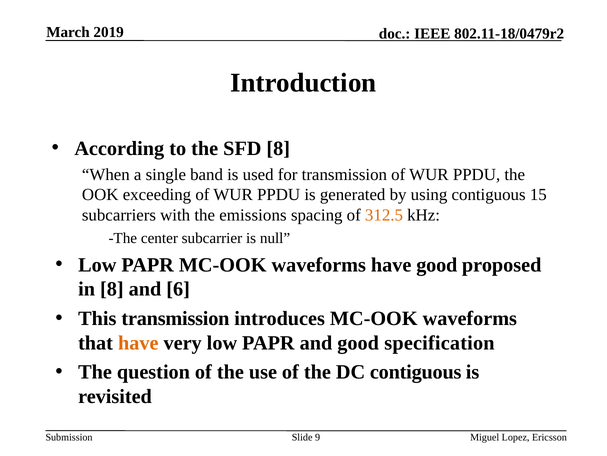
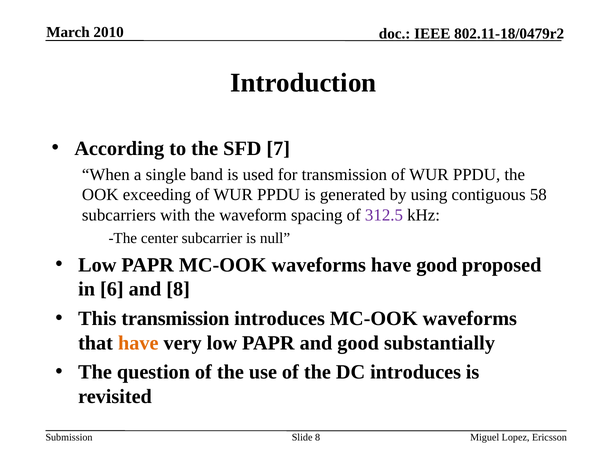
2019: 2019 -> 2010
SFD 8: 8 -> 7
15: 15 -> 58
emissions: emissions -> waveform
312.5 colour: orange -> purple
in 8: 8 -> 6
and 6: 6 -> 8
specification: specification -> substantially
DC contiguous: contiguous -> introduces
Slide 9: 9 -> 8
